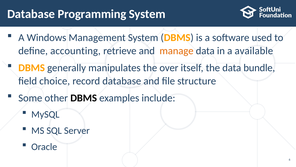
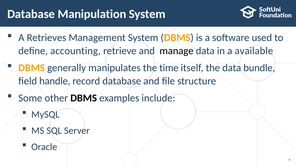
Programming: Programming -> Manipulation
Windows: Windows -> Retrieves
manage colour: orange -> black
over: over -> time
choice: choice -> handle
